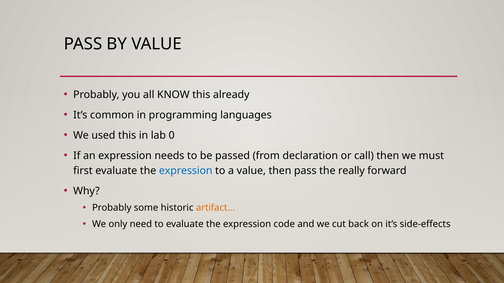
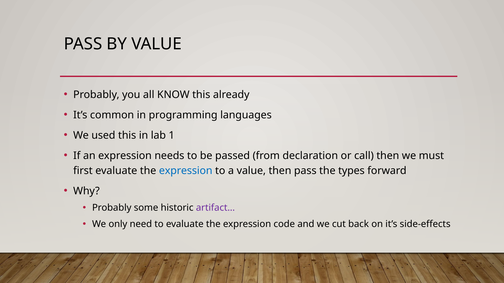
0: 0 -> 1
really: really -> types
artifact… colour: orange -> purple
